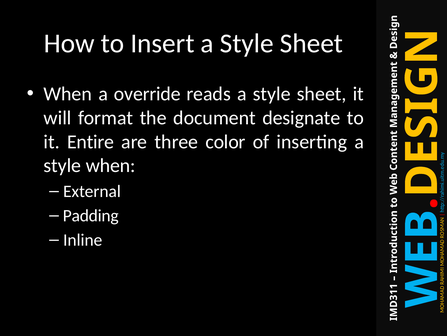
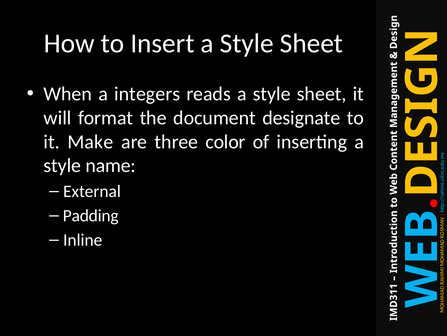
override: override -> integers
Entire: Entire -> Make
style when: when -> name
